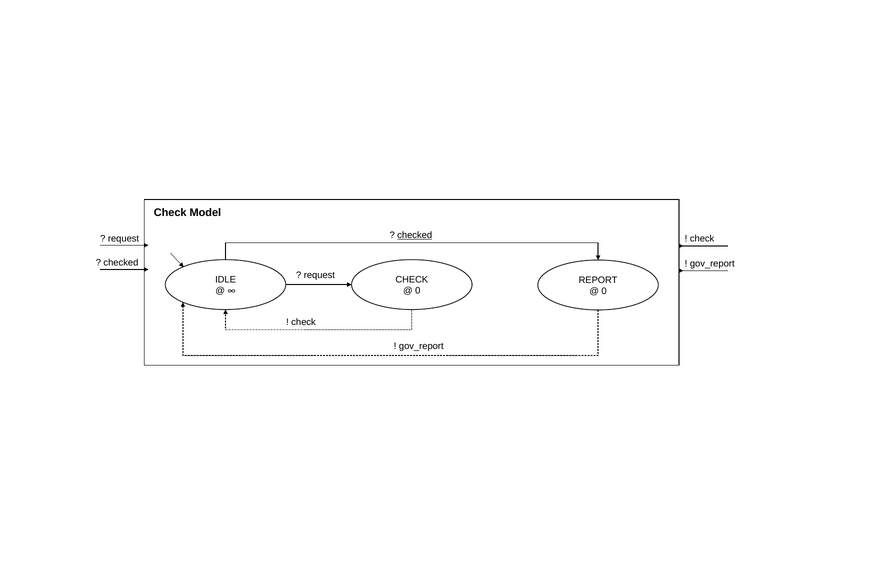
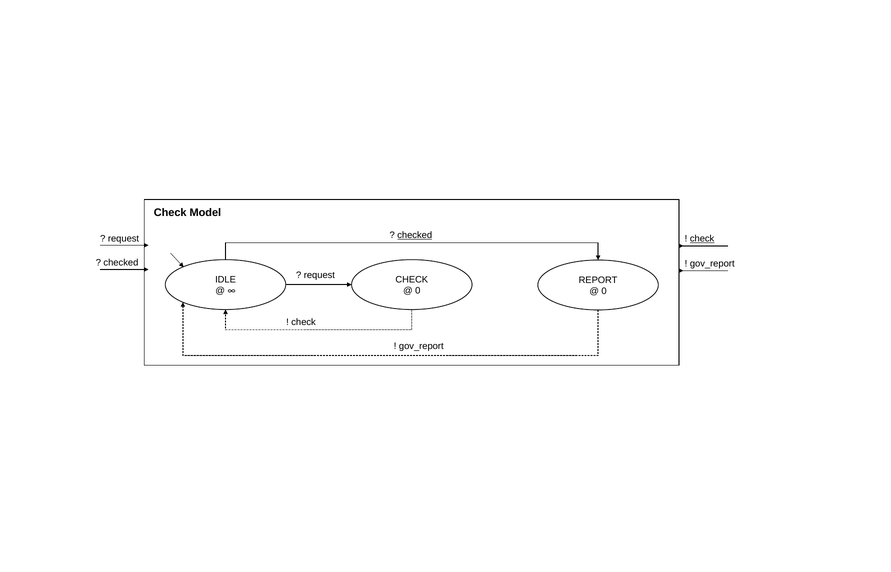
check at (702, 239) underline: none -> present
